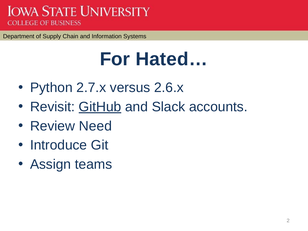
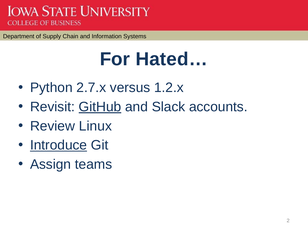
2.6.x: 2.6.x -> 1.2.x
Need: Need -> Linux
Introduce underline: none -> present
